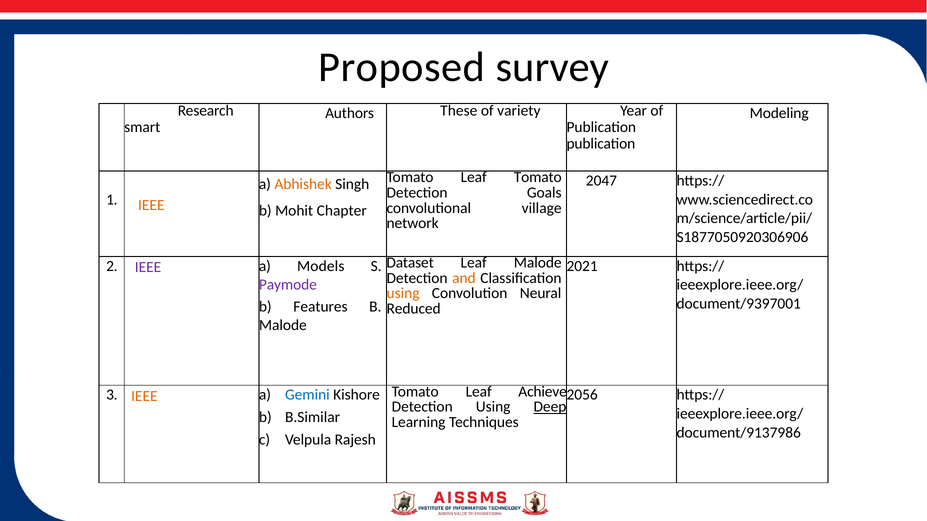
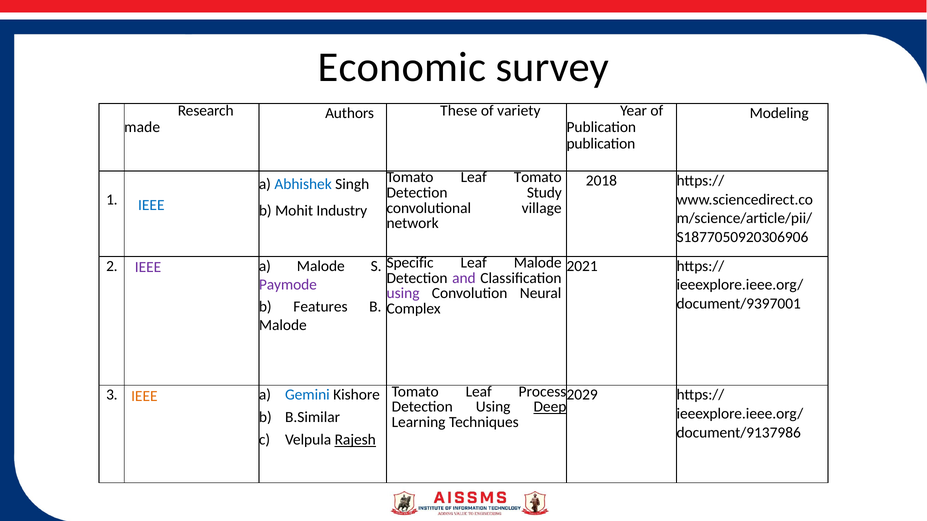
Proposed: Proposed -> Economic
smart: smart -> made
2047: 2047 -> 2018
Abhishek colour: orange -> blue
Goals: Goals -> Study
IEEE at (151, 205) colour: orange -> blue
Chapter: Chapter -> Industry
Dataset: Dataset -> Specific
a Models: Models -> Malode
and colour: orange -> purple
using at (403, 294) colour: orange -> purple
Reduced: Reduced -> Complex
Achieve: Achieve -> Process
2056: 2056 -> 2029
Rajesh underline: none -> present
